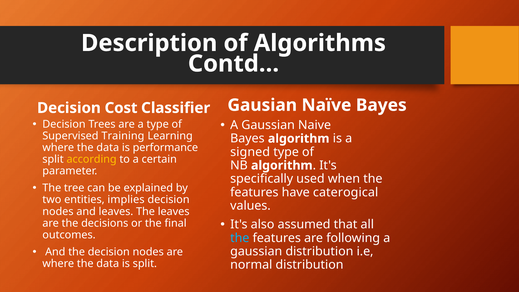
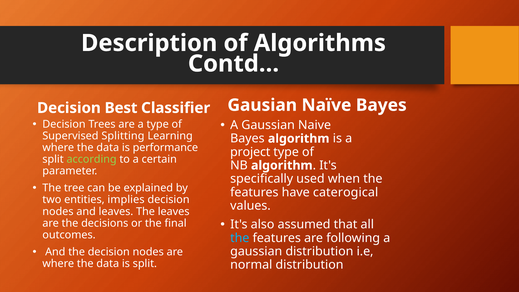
Cost: Cost -> Best
Training: Training -> Splitting
signed: signed -> project
according colour: yellow -> light green
